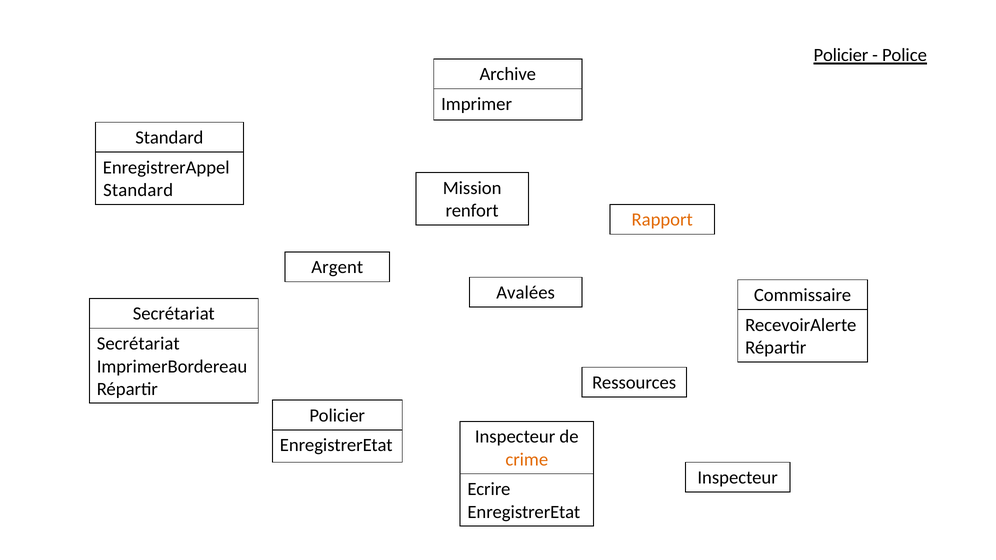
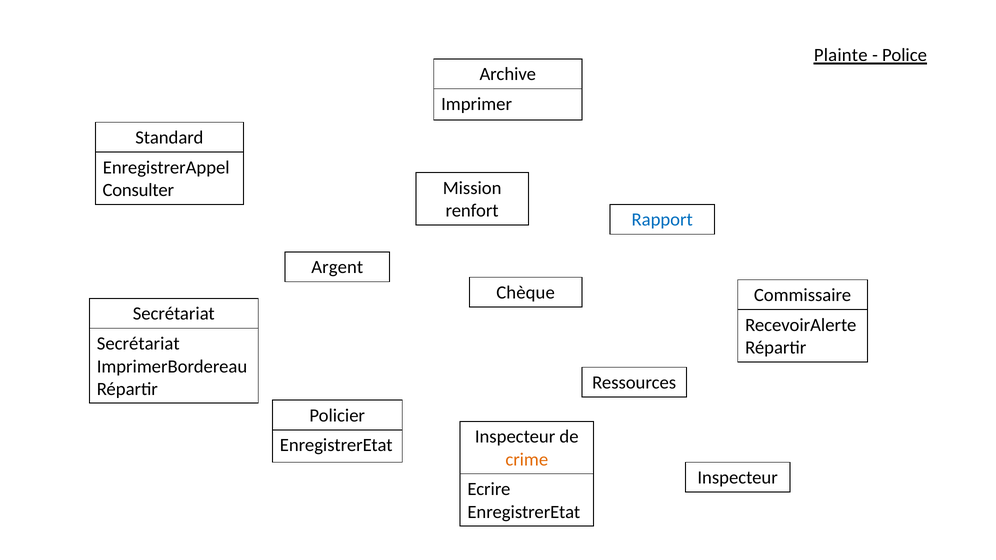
Policier at (841, 55): Policier -> Plainte
Standard at (138, 190): Standard -> Consulter
Rapport colour: orange -> blue
Avalées: Avalées -> Chèque
